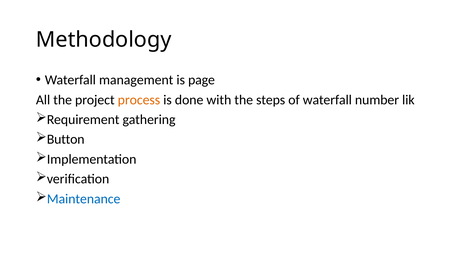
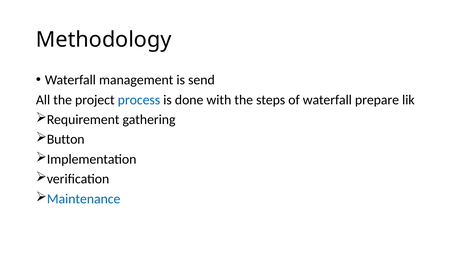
page: page -> send
process colour: orange -> blue
number: number -> prepare
